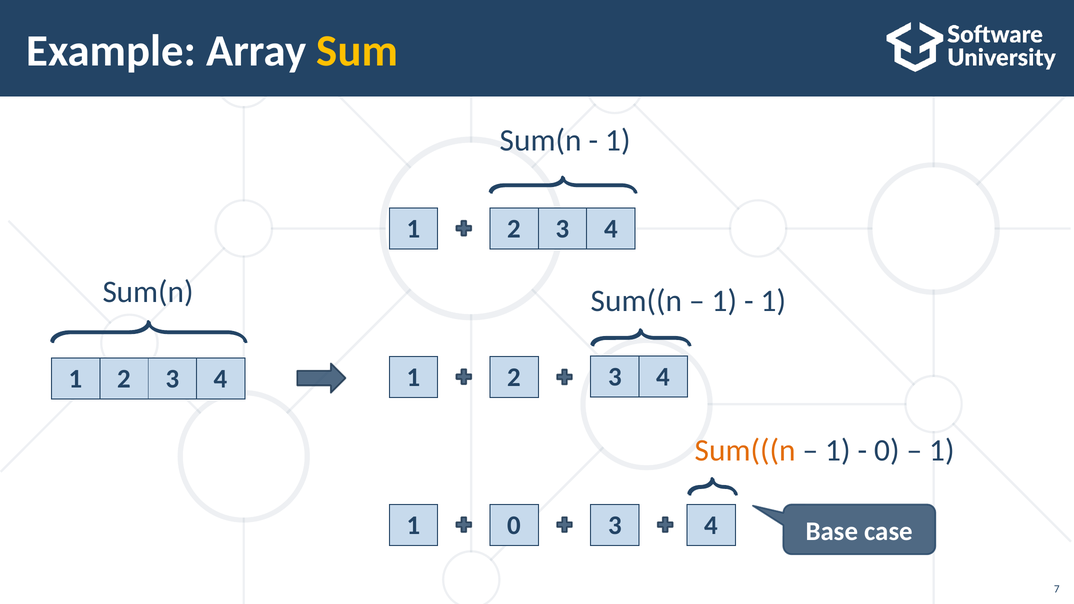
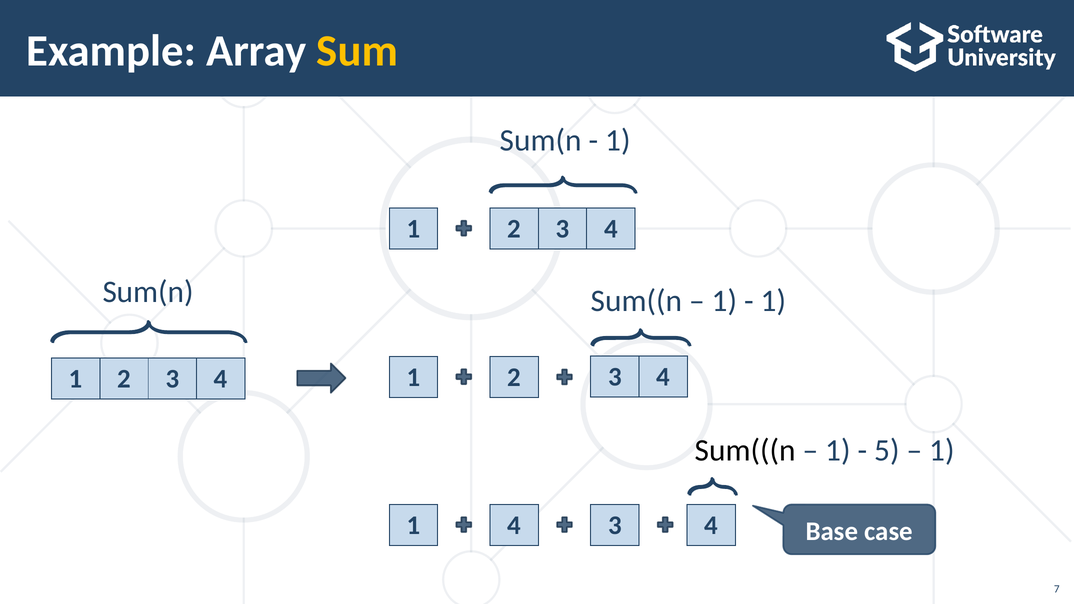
Sum(((n colour: orange -> black
0 at (887, 451): 0 -> 5
1 0: 0 -> 4
